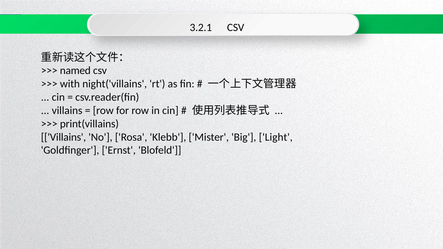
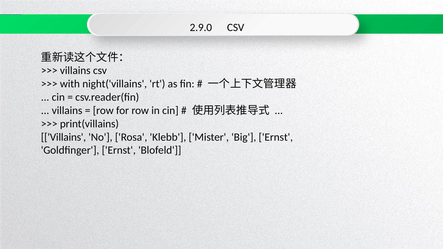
3.2.1: 3.2.1 -> 2.9.0
named at (75, 71): named -> villains
Big Light: Light -> Ernst
